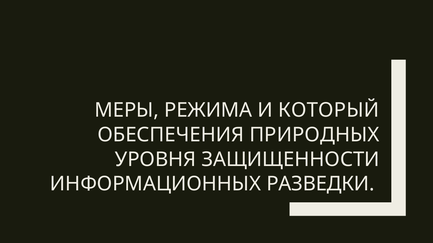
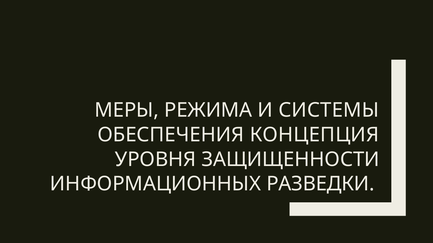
КОТОРЫЙ: КОТОРЫЙ -> СИСТЕМЫ
ПРИРОДНЫХ: ПРИРОДНЫХ -> КОНЦЕПЦИЯ
